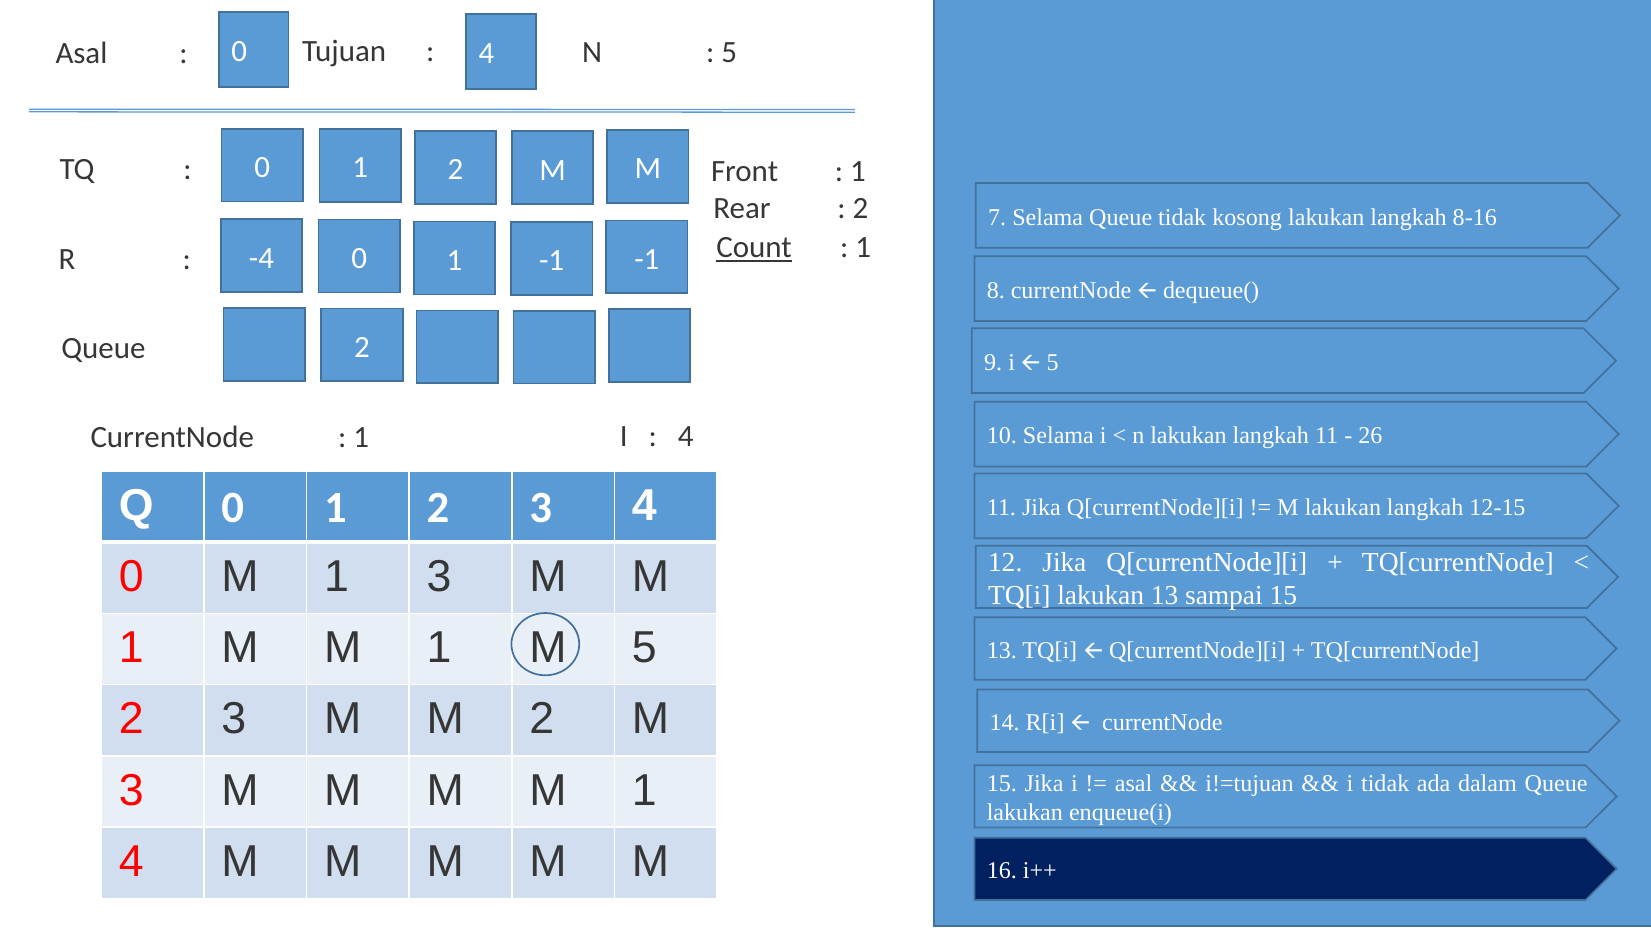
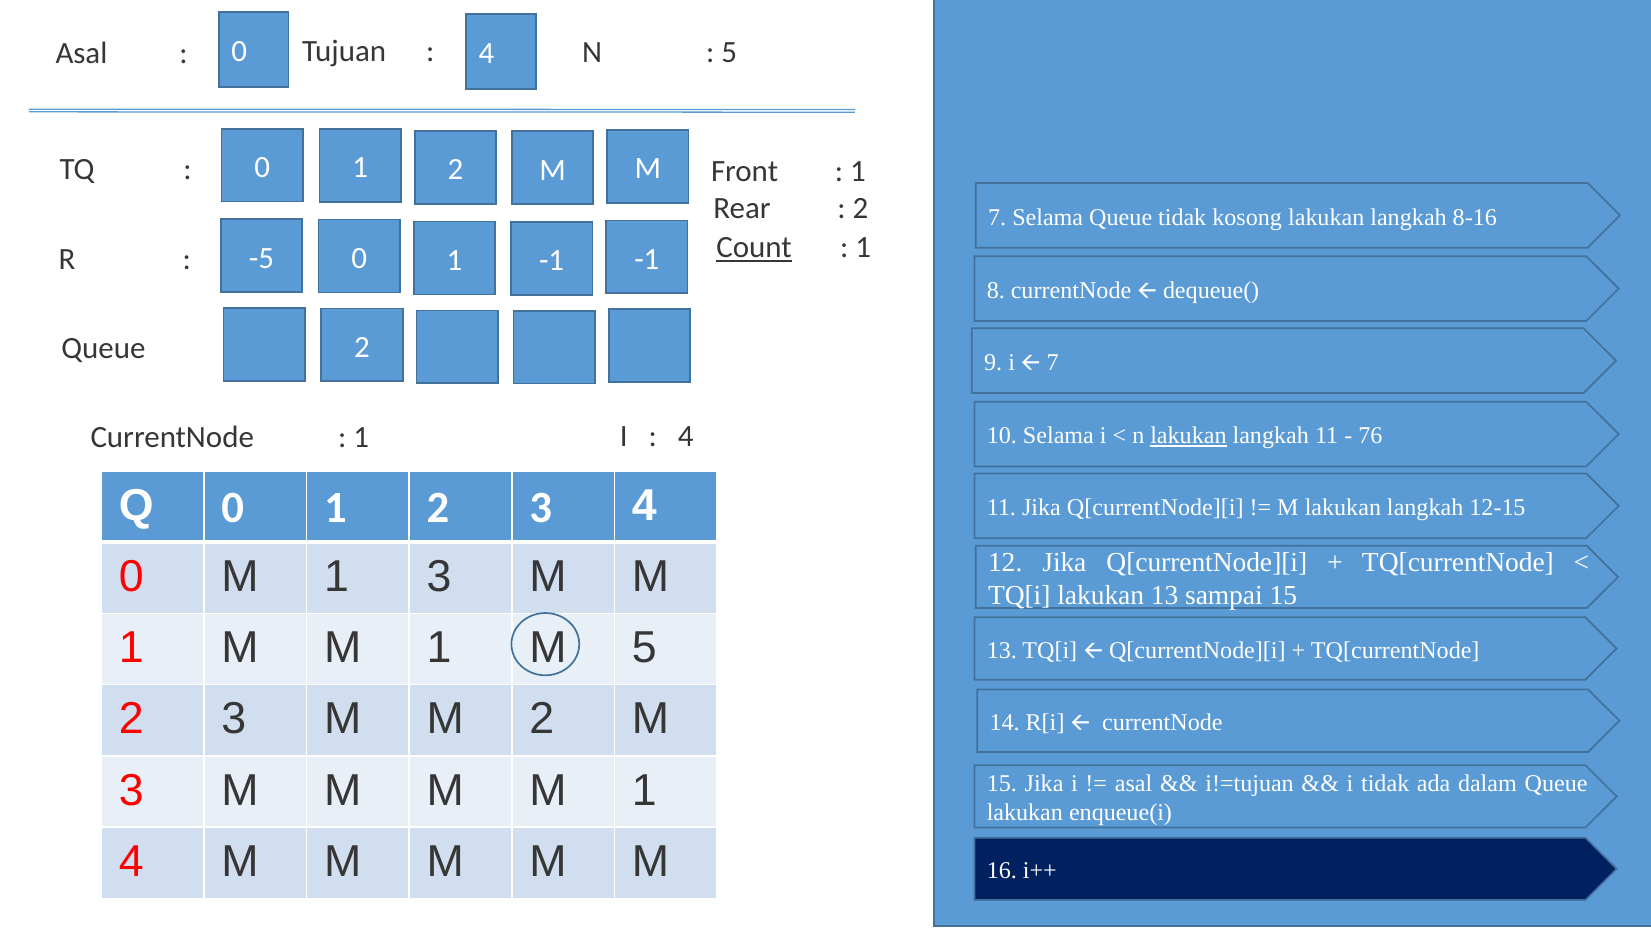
-4: -4 -> -5
i 5: 5 -> 7
lakukan at (1188, 436) underline: none -> present
26: 26 -> 76
